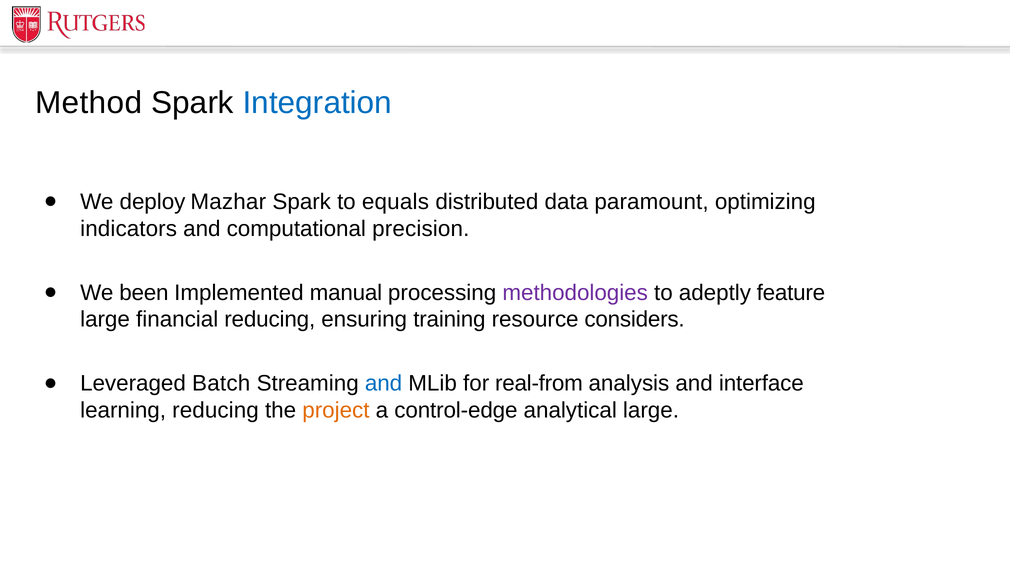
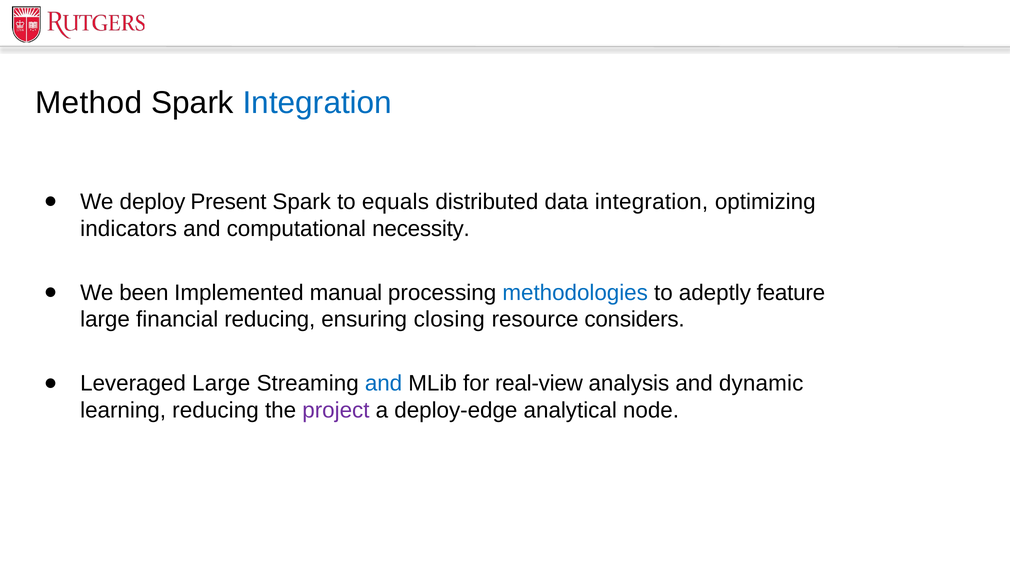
Mazhar: Mazhar -> Present
data paramount: paramount -> integration
precision: precision -> necessity
methodologies colour: purple -> blue
training: training -> closing
Leveraged Batch: Batch -> Large
real-from: real-from -> real-view
interface: interface -> dynamic
project colour: orange -> purple
control-edge: control-edge -> deploy-edge
analytical large: large -> node
